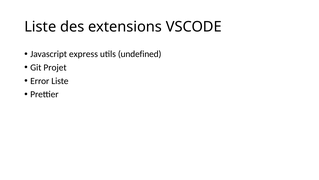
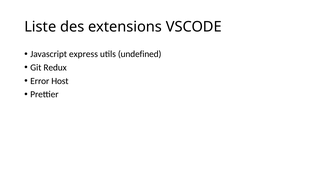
Projet: Projet -> Redux
Error Liste: Liste -> Host
